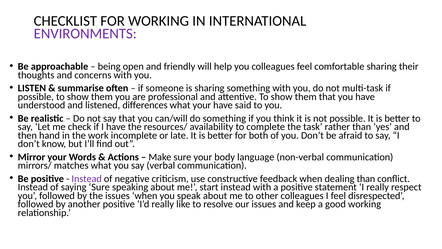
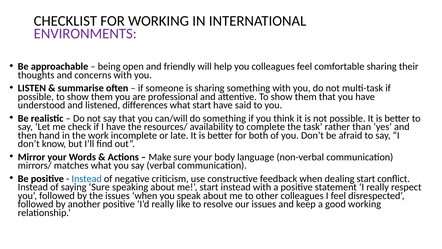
what your: your -> start
Instead at (87, 178) colour: purple -> blue
dealing than: than -> start
